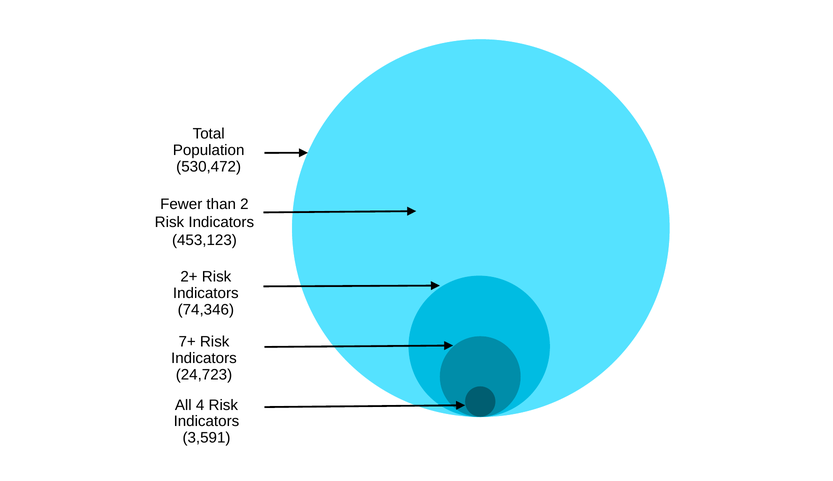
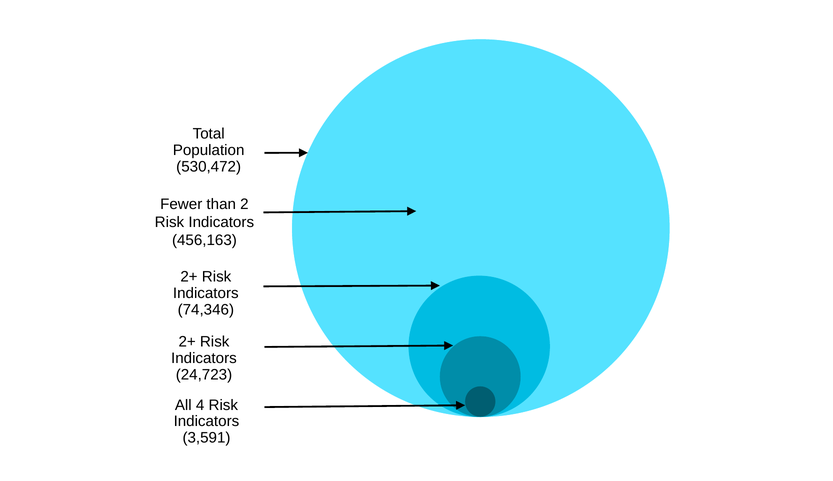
453,123: 453,123 -> 456,163
7+ at (187, 342): 7+ -> 2+
